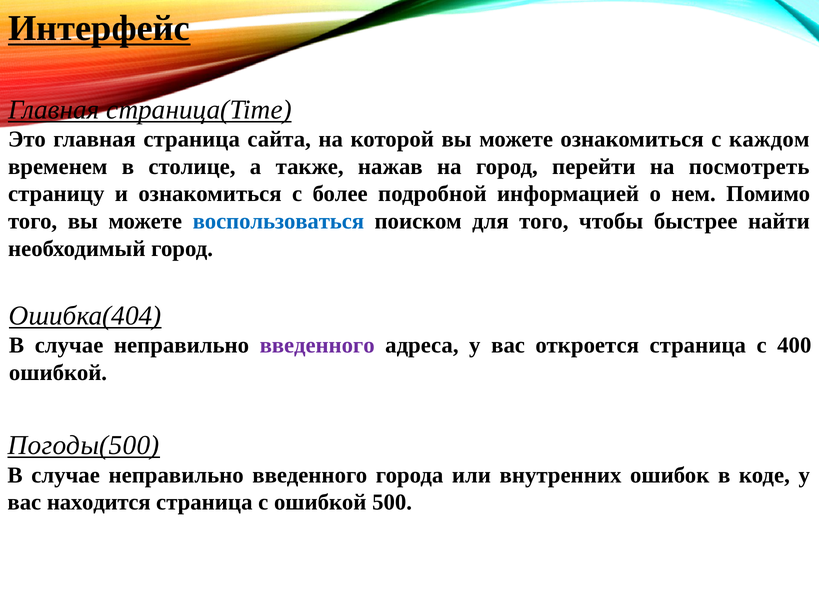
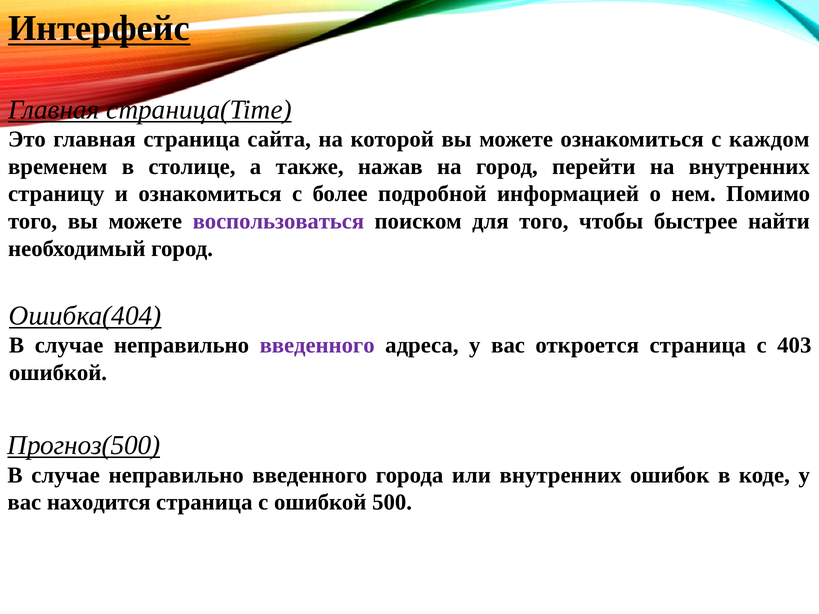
на посмотреть: посмотреть -> внутренних
воспользоваться colour: blue -> purple
400: 400 -> 403
Погоды(500: Погоды(500 -> Прогноз(500
